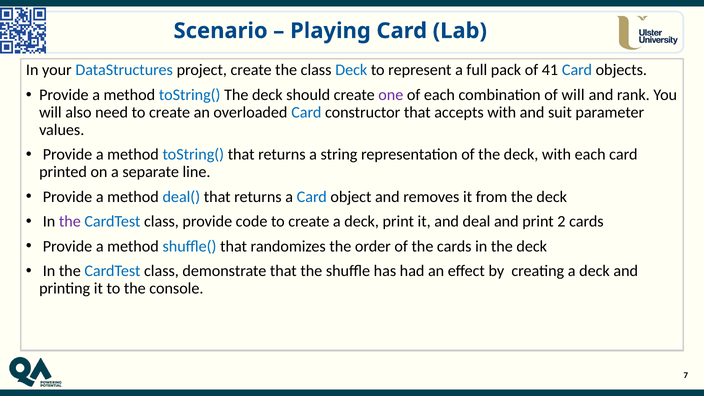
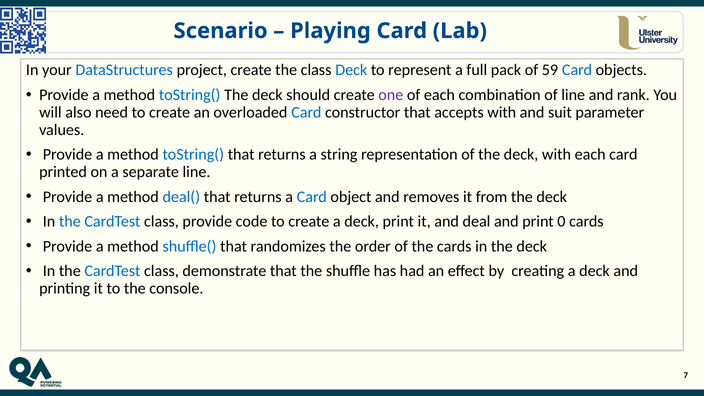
41: 41 -> 59
of will: will -> line
the at (70, 221) colour: purple -> blue
2: 2 -> 0
